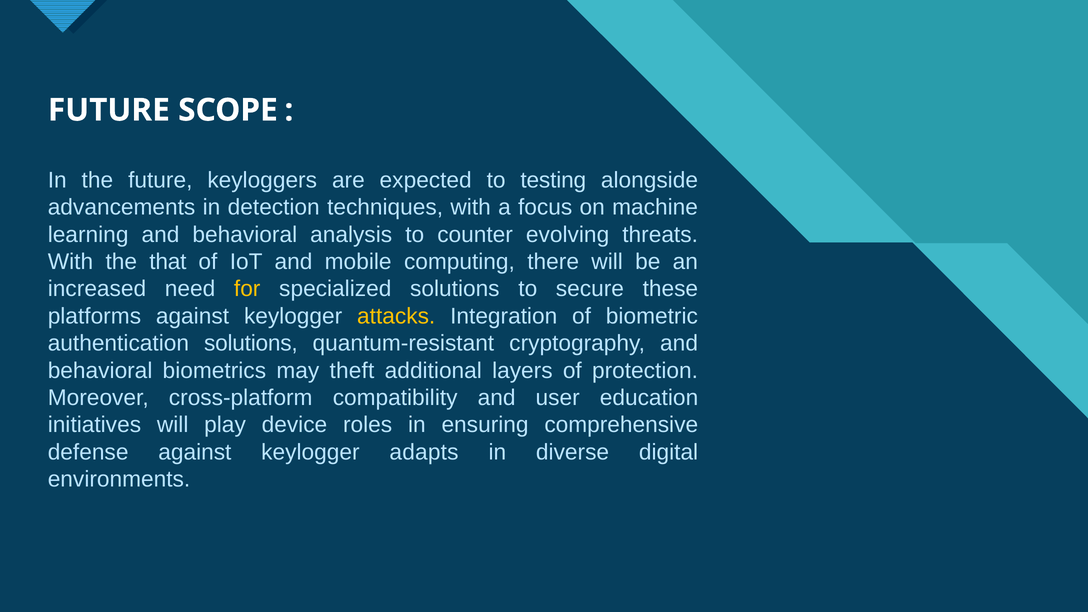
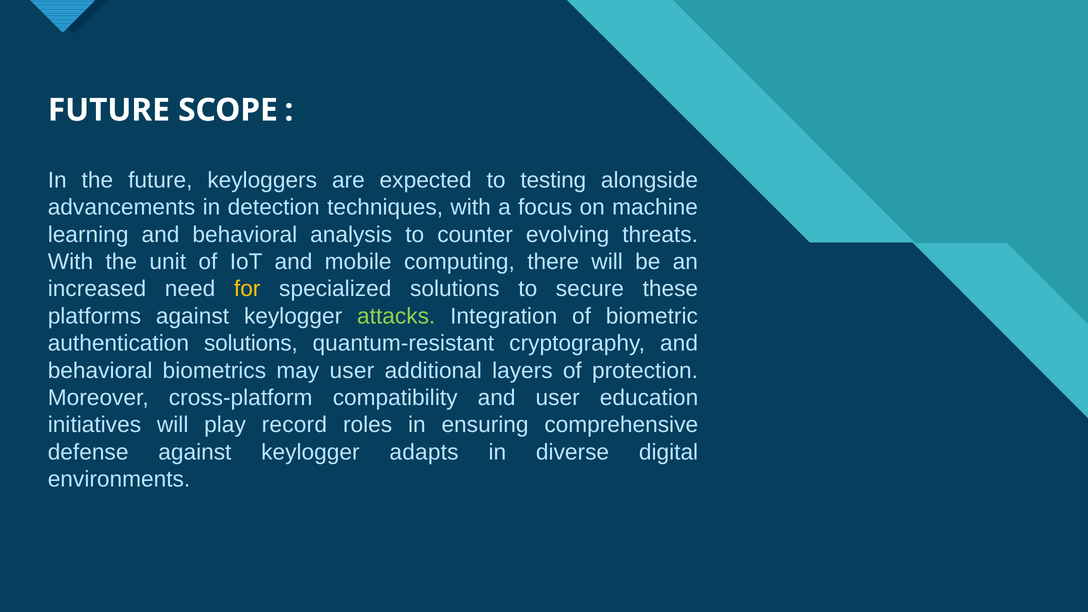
that: that -> unit
attacks colour: yellow -> light green
may theft: theft -> user
device: device -> record
